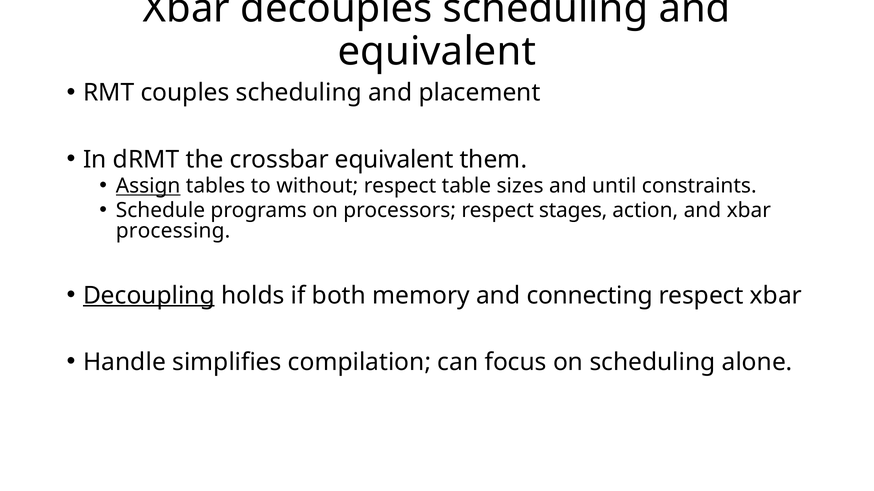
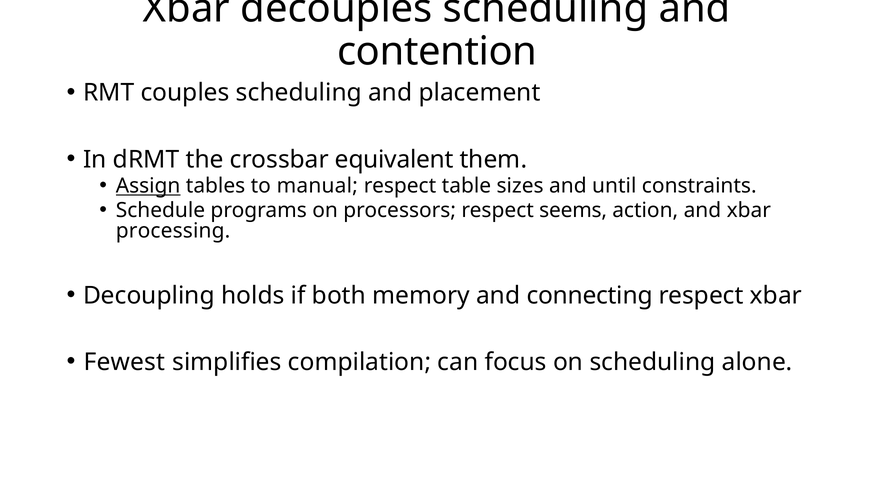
equivalent at (437, 52): equivalent -> contention
without: without -> manual
stages: stages -> seems
Decoupling underline: present -> none
Handle: Handle -> Fewest
